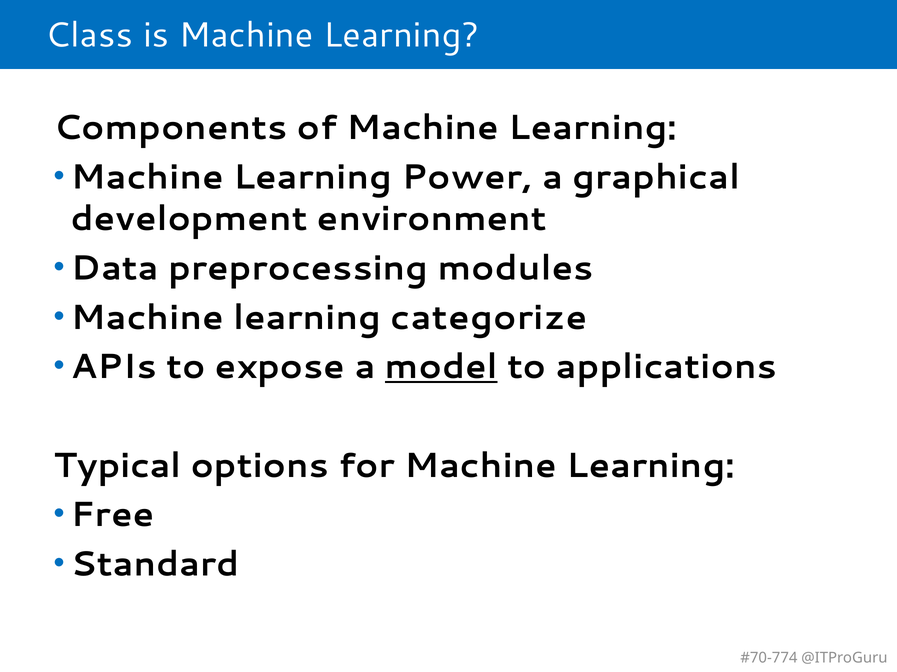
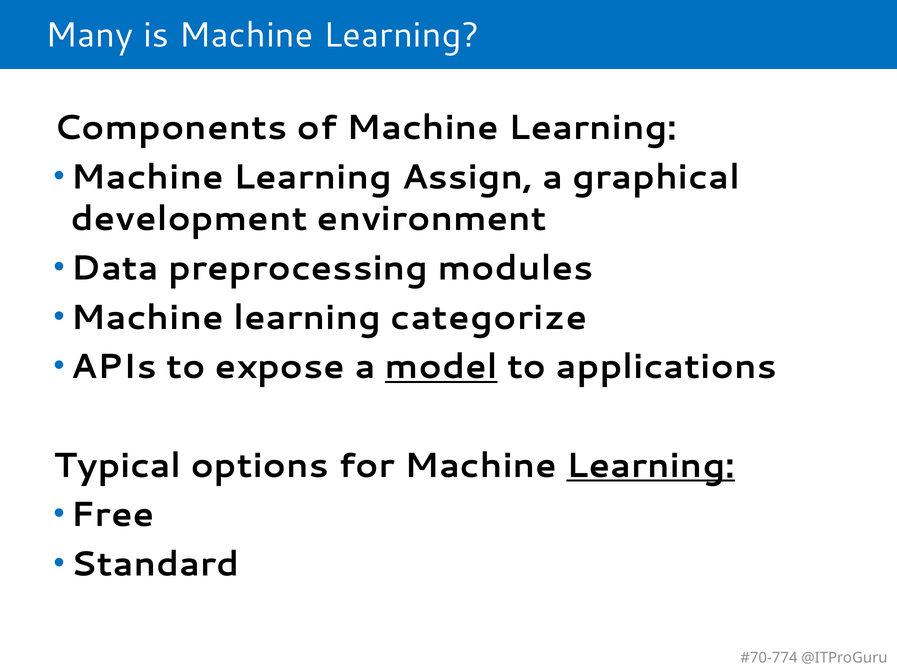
Class: Class -> Many
Power: Power -> Assign
Learning at (651, 466) underline: none -> present
